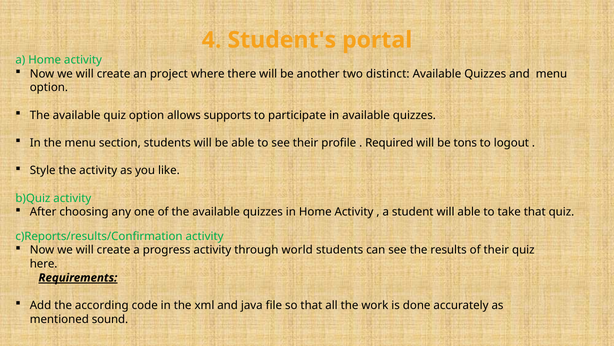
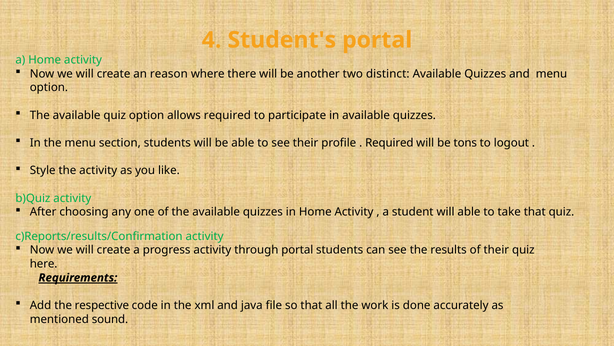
project: project -> reason
allows supports: supports -> required
through world: world -> portal
according: according -> respective
